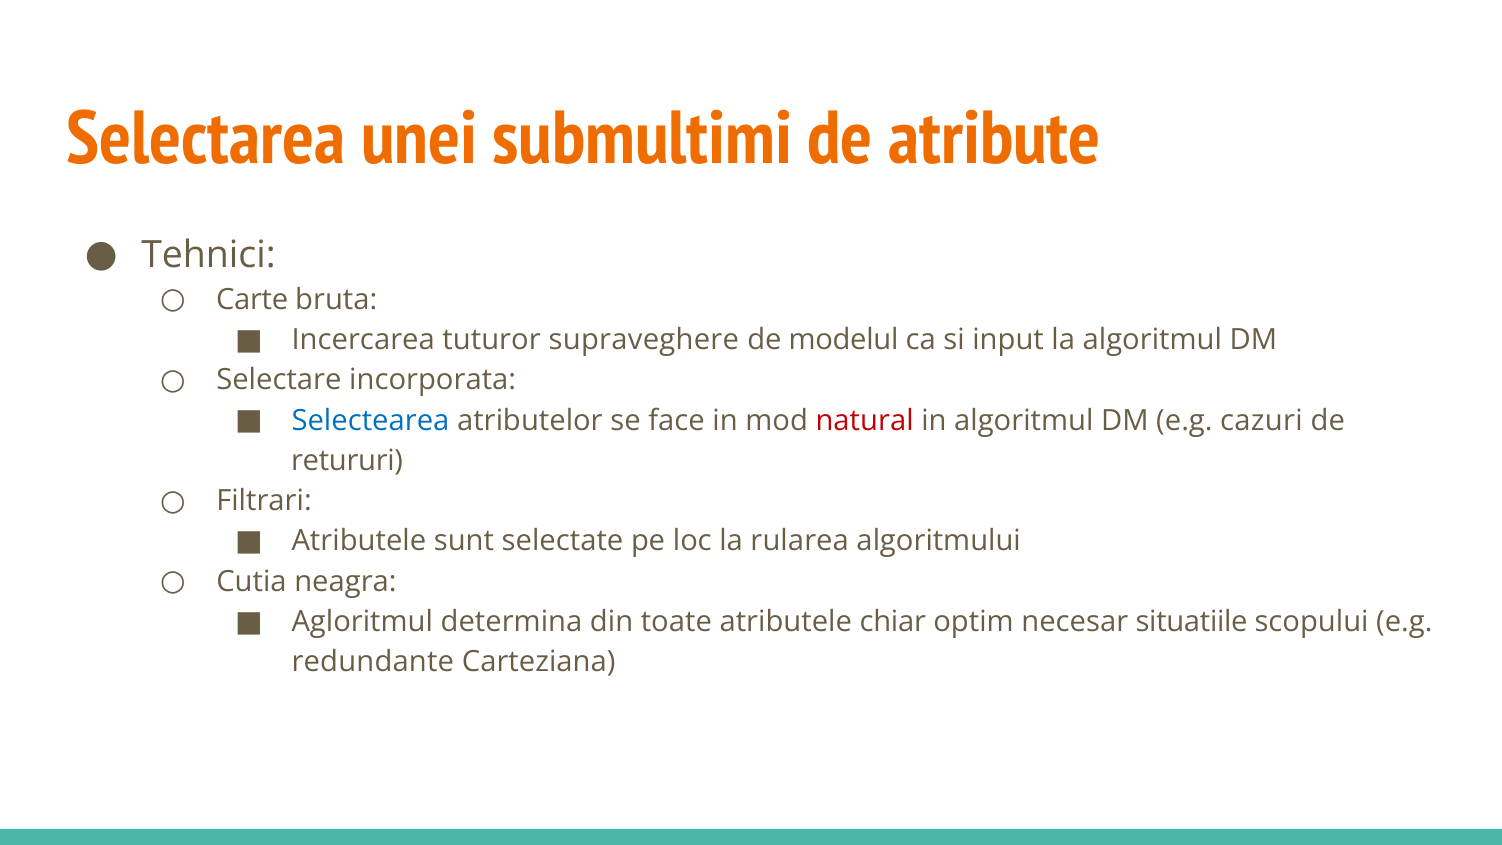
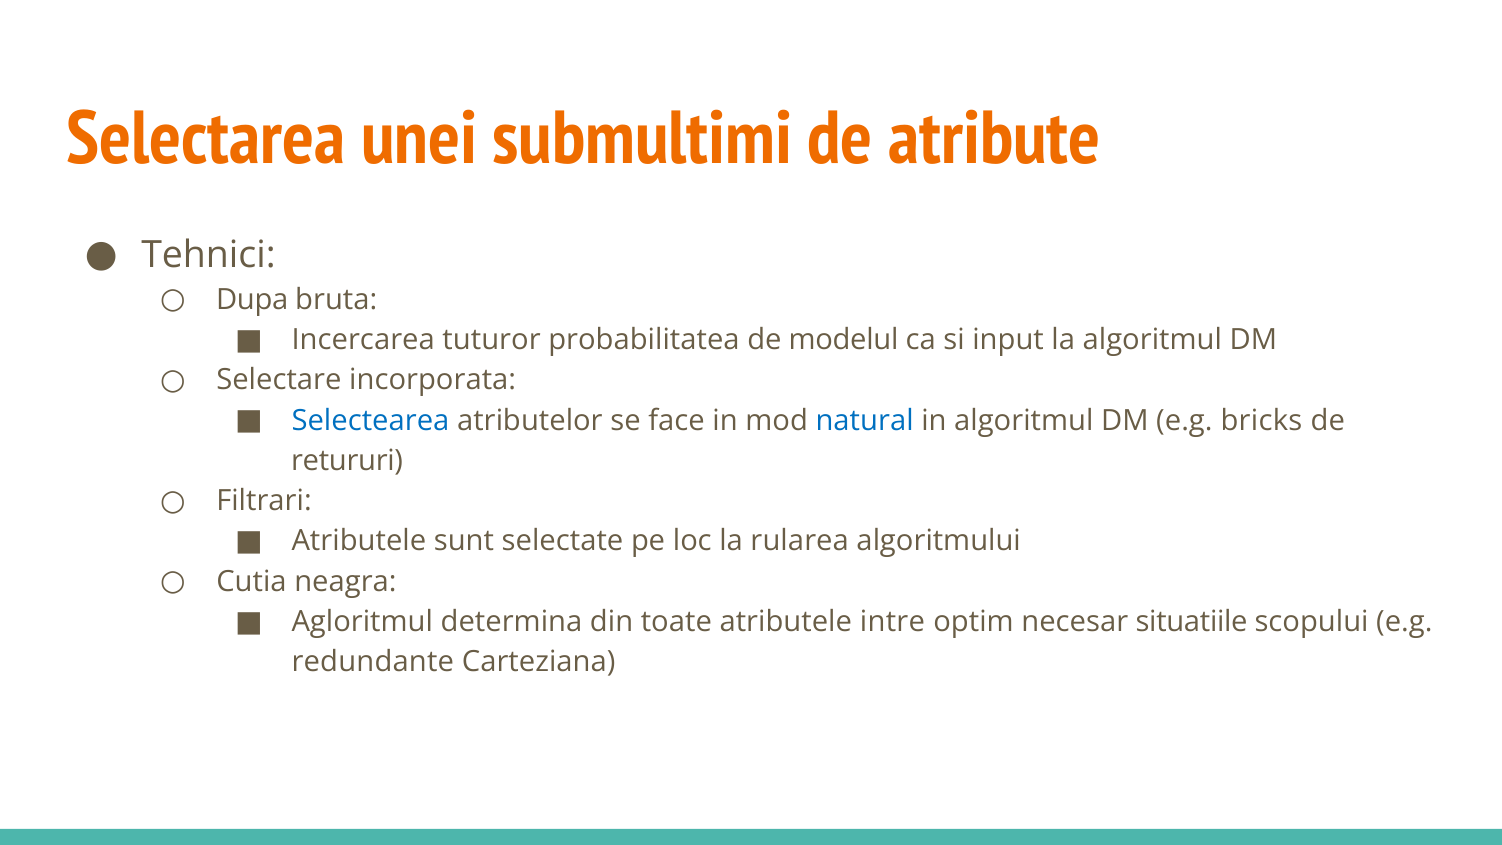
Carte: Carte -> Dupa
supraveghere: supraveghere -> probabilitatea
natural colour: red -> blue
cazuri: cazuri -> bricks
chiar: chiar -> intre
